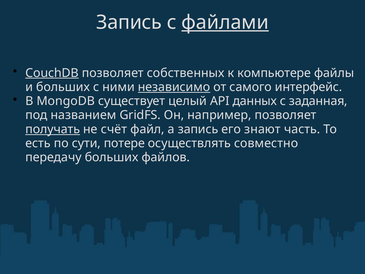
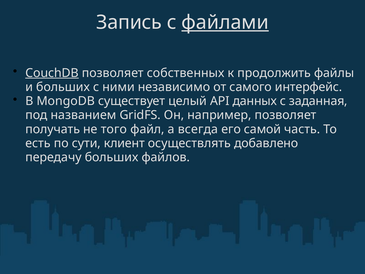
компьютере: компьютере -> продолжить
независимо underline: present -> none
получать underline: present -> none
счёт: счёт -> того
а запись: запись -> всегда
знают: знают -> самой
потере: потере -> клиент
совместно: совместно -> добавлено
